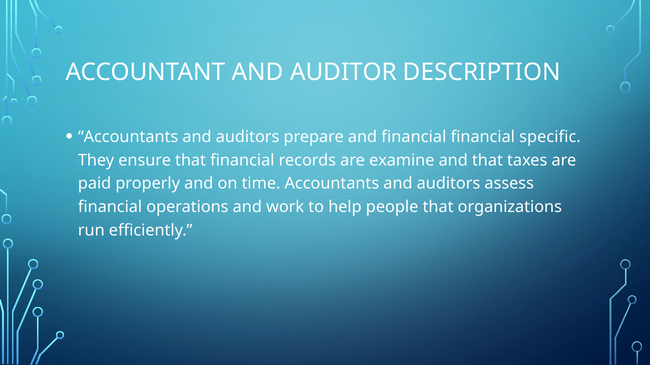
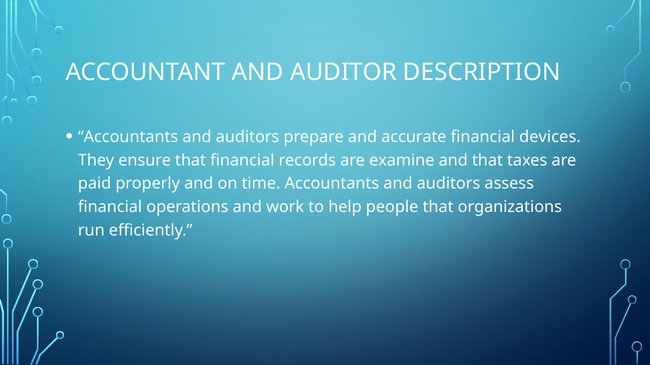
and financial: financial -> accurate
specific: specific -> devices
